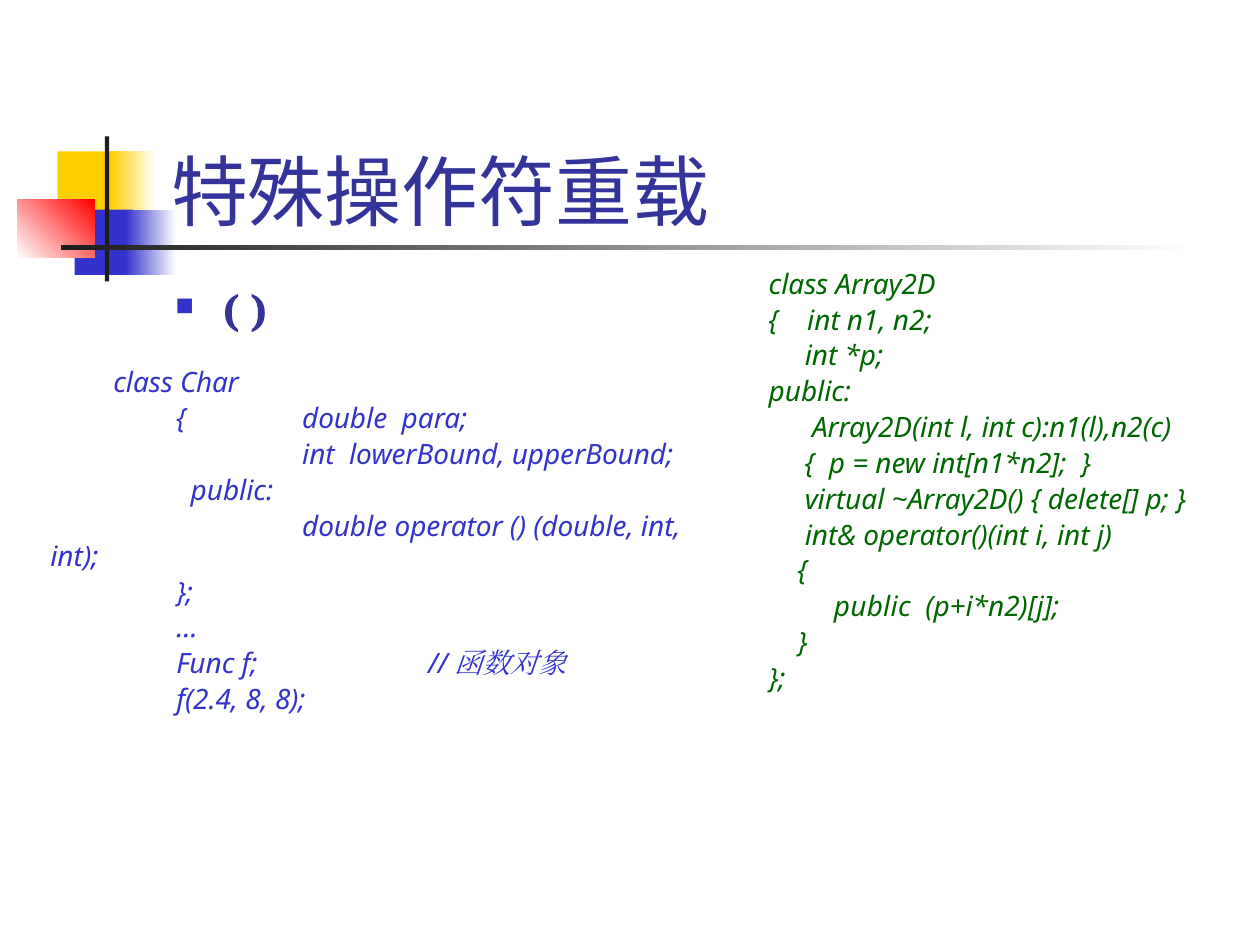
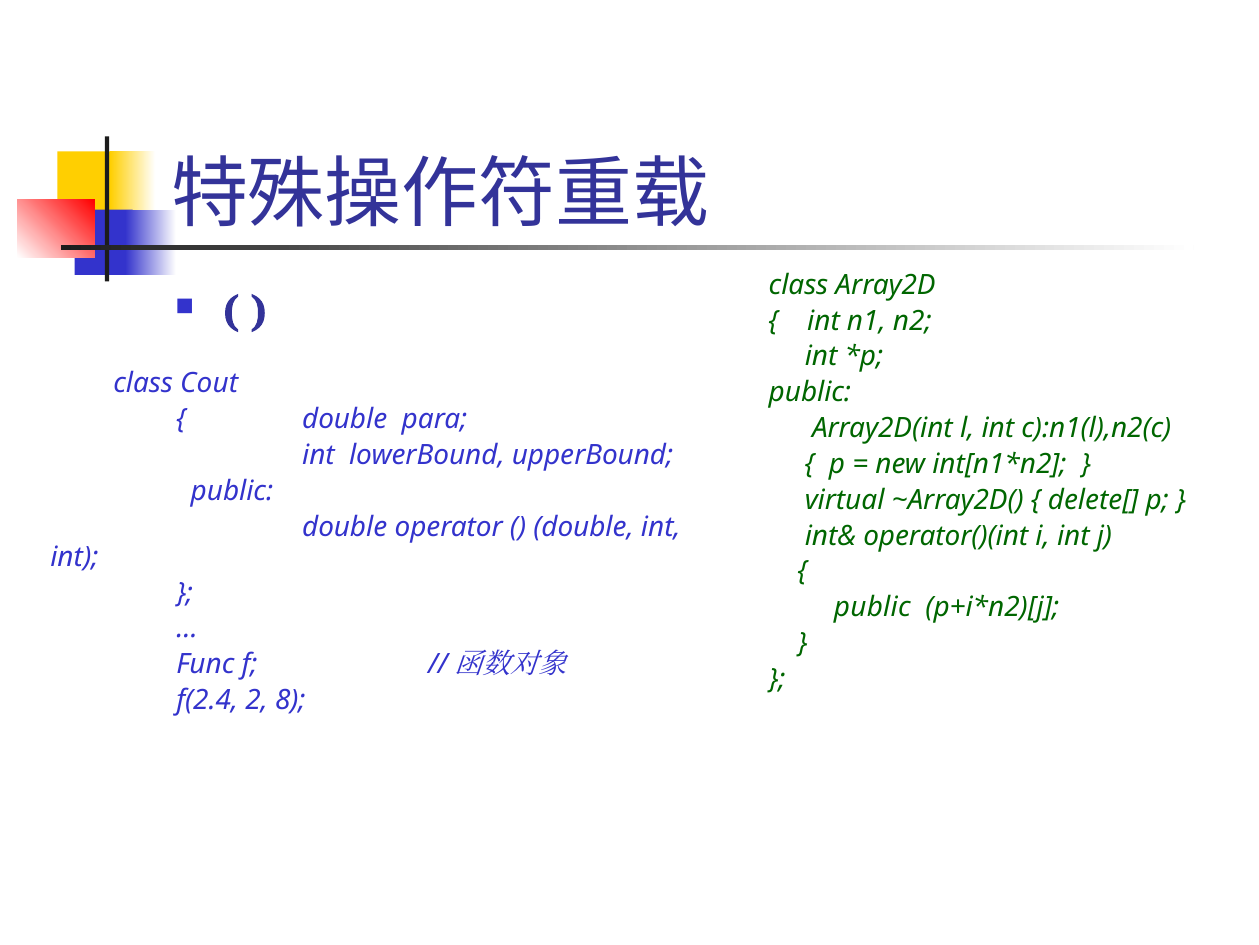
Char: Char -> Cout
f(2.4 8: 8 -> 2
